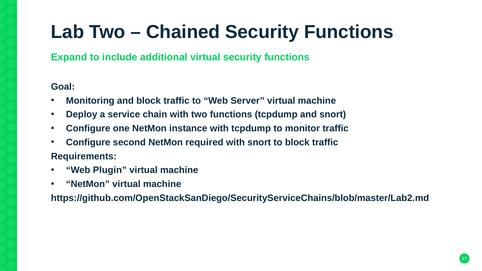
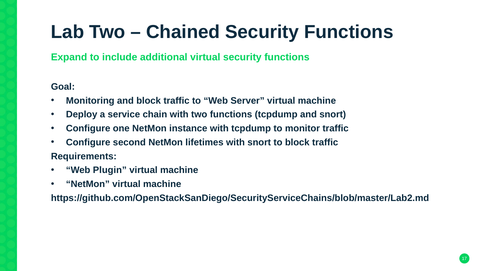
required: required -> lifetimes
